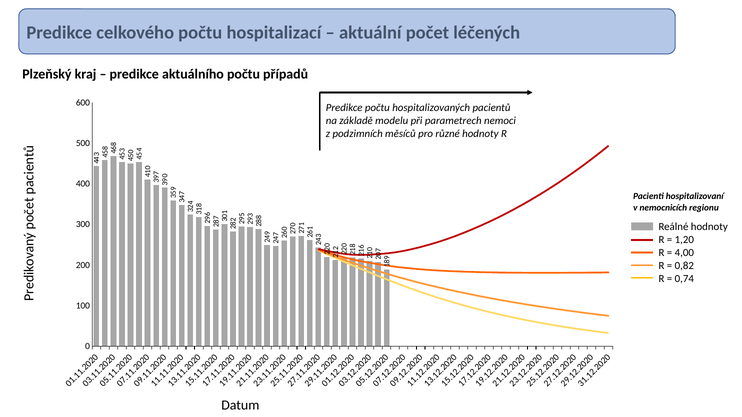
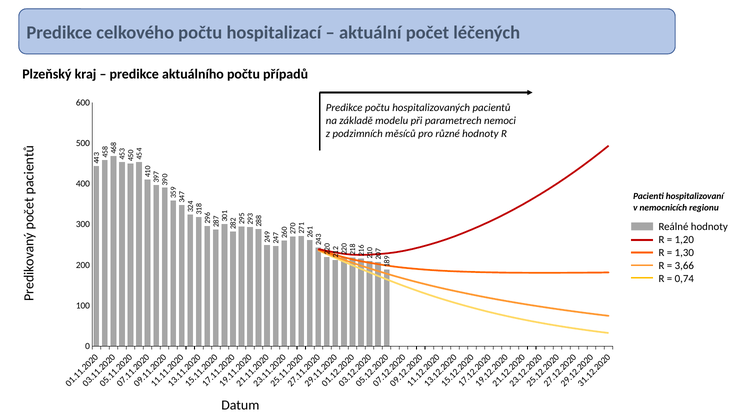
4,00: 4,00 -> 1,30
0,82: 0,82 -> 3,66
